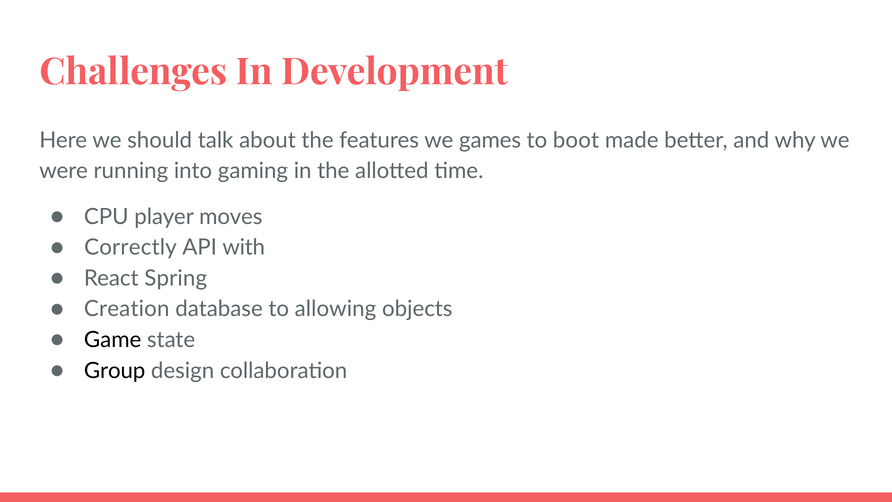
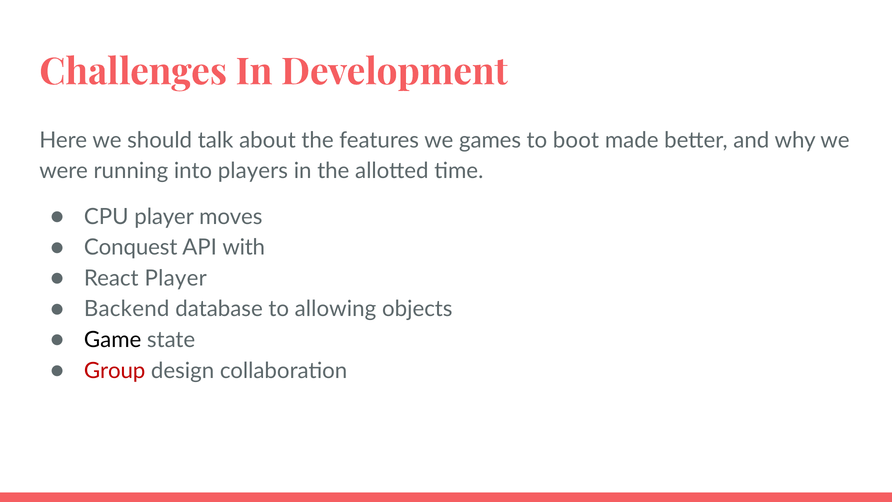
gaming: gaming -> players
Correctly: Correctly -> Conquest
React Spring: Spring -> Player
Creation: Creation -> Backend
Group colour: black -> red
